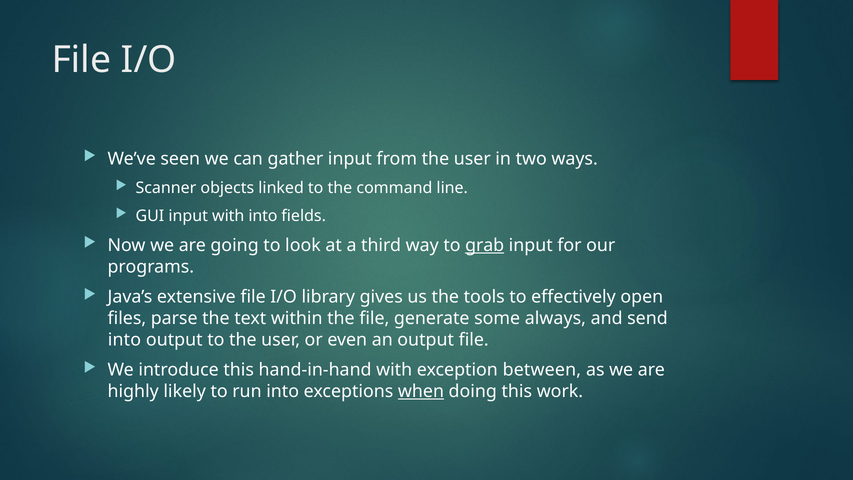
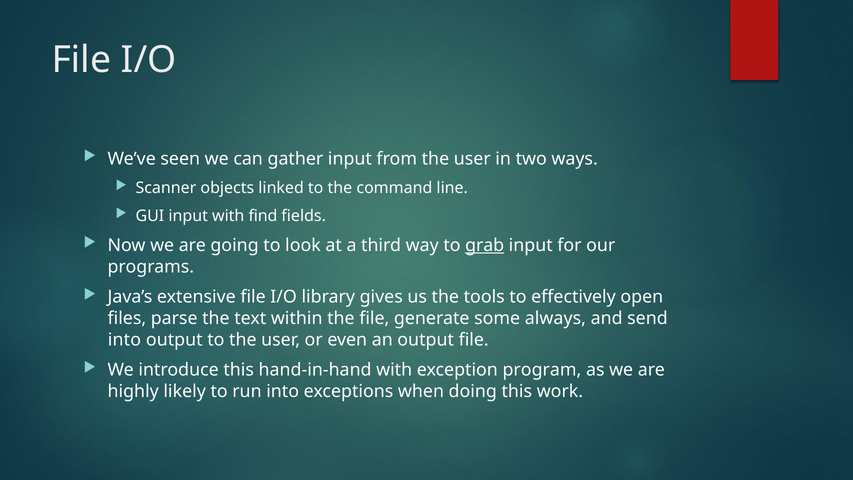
with into: into -> find
between: between -> program
when underline: present -> none
